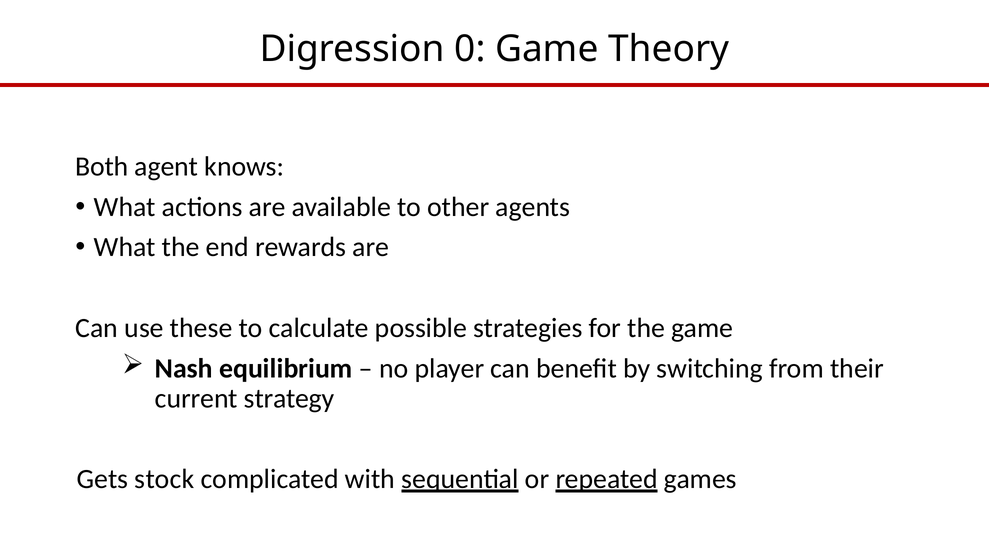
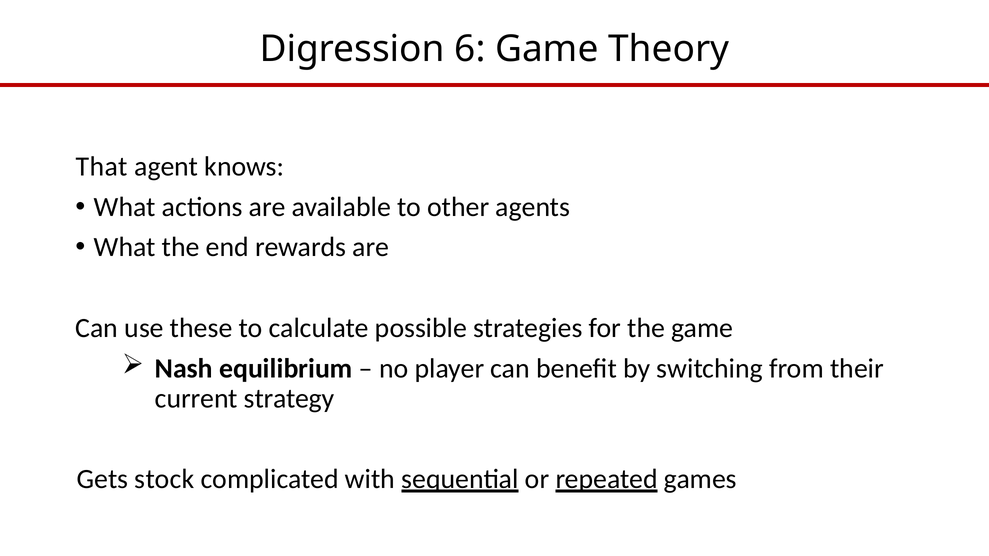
0: 0 -> 6
Both: Both -> That
